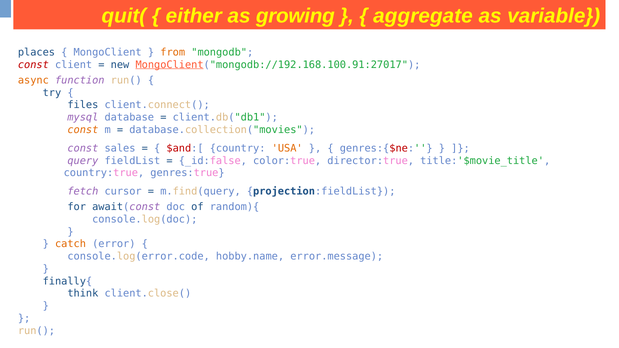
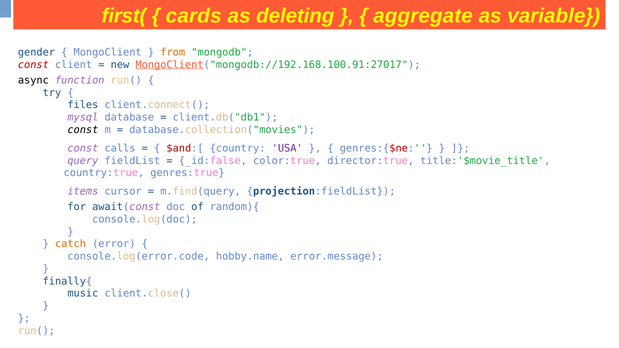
quit(: quit( -> first(
either: either -> cards
growing: growing -> deleting
places: places -> gender
async colour: orange -> black
const at (83, 130) colour: orange -> black
sales: sales -> calls
USA colour: orange -> purple
fetch: fetch -> items
think: think -> music
